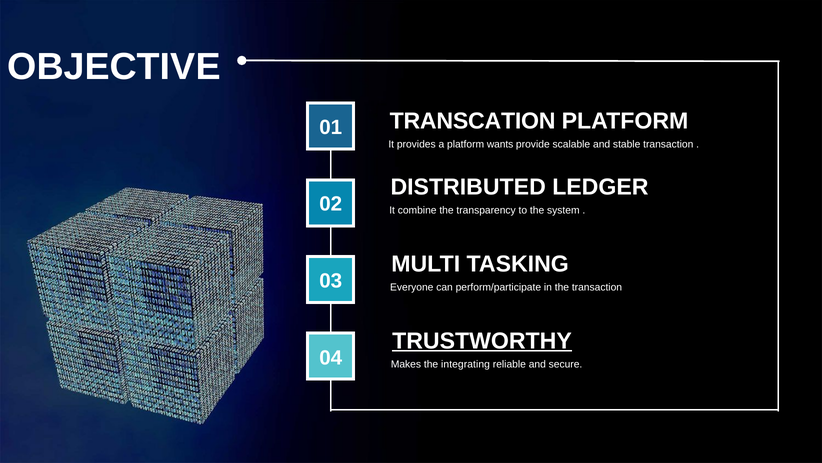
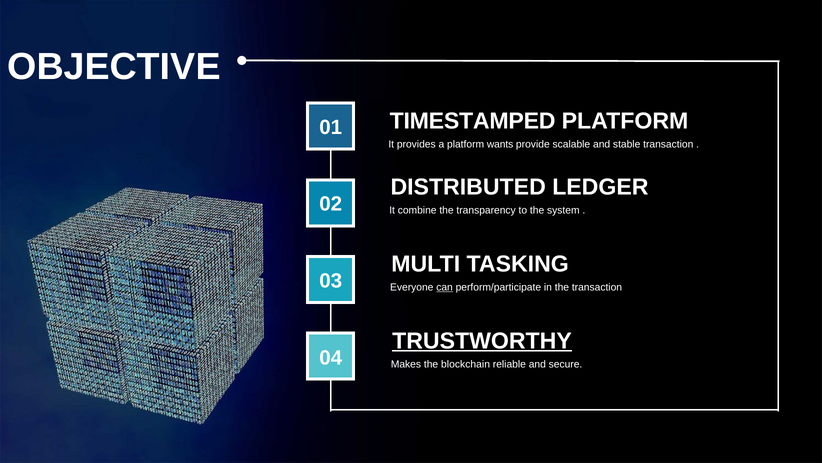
TRANSCATION: TRANSCATION -> TIMESTAMPED
can underline: none -> present
integrating: integrating -> blockchain
